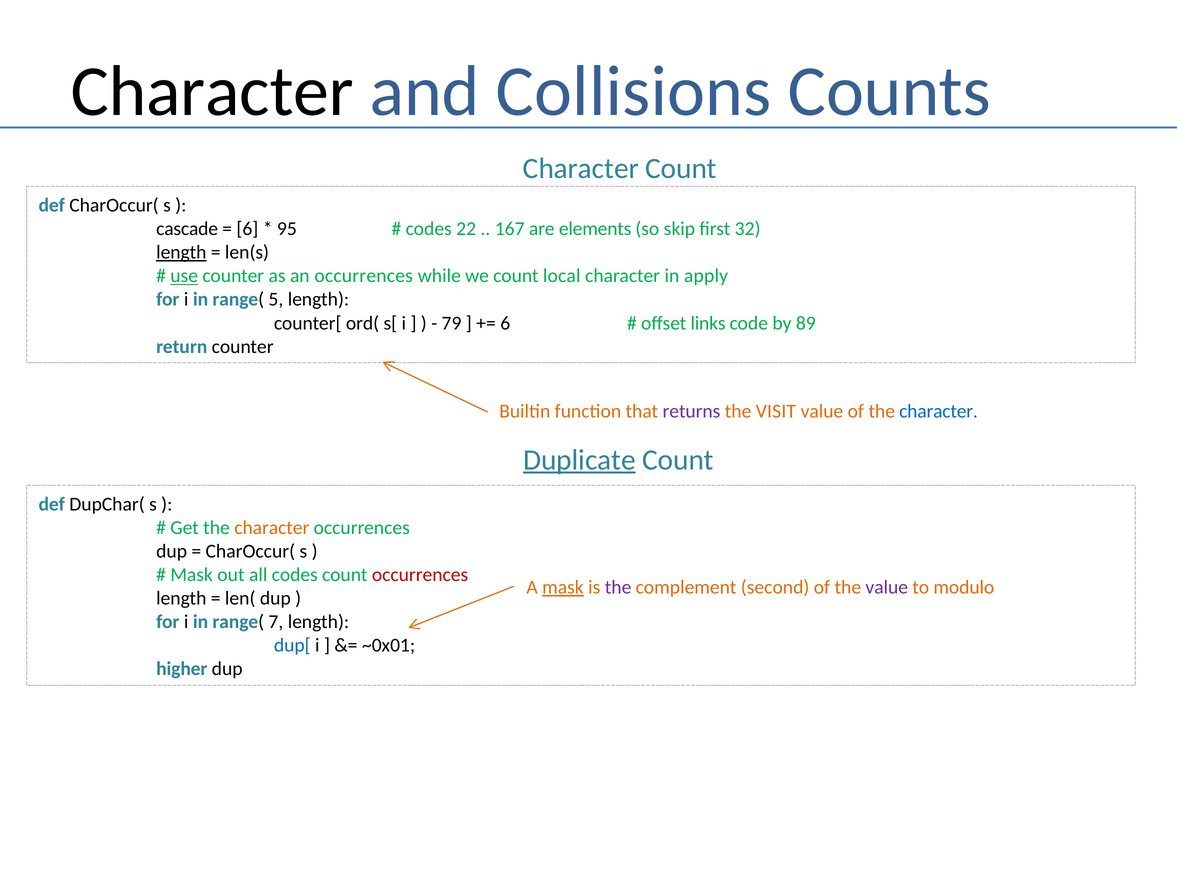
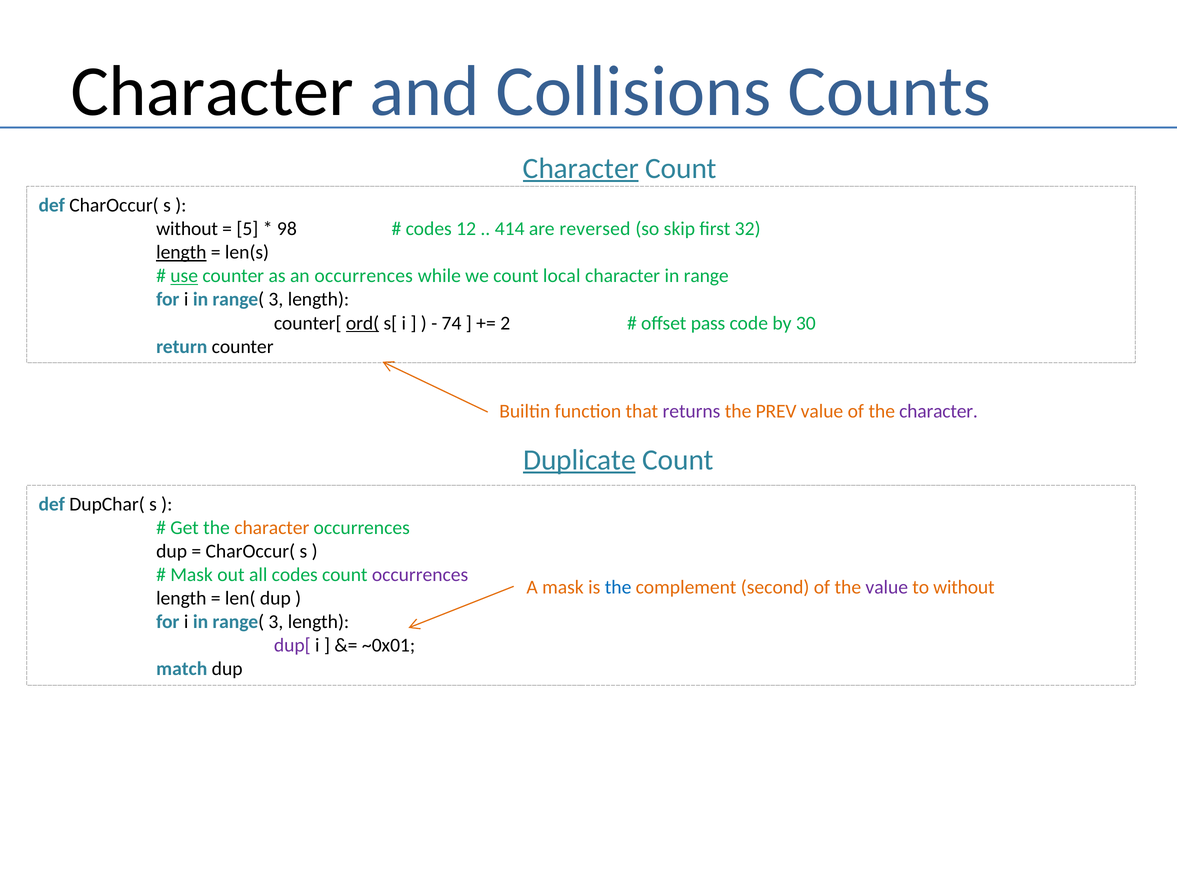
Character at (581, 168) underline: none -> present
cascade at (187, 229): cascade -> without
6 at (247, 229): 6 -> 5
95: 95 -> 98
22: 22 -> 12
167: 167 -> 414
elements: elements -> reversed
apply: apply -> range
5 at (276, 299): 5 -> 3
ord( underline: none -> present
79: 79 -> 74
6 at (505, 323): 6 -> 2
links: links -> pass
89: 89 -> 30
VISIT: VISIT -> PREV
character at (939, 411) colour: blue -> purple
occurrences at (420, 575) colour: red -> purple
mask at (563, 587) underline: present -> none
the at (618, 587) colour: purple -> blue
to modulo: modulo -> without
7 at (276, 622): 7 -> 3
dup[ colour: blue -> purple
higher: higher -> match
